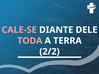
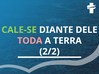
CALE-SE colour: pink -> light green
